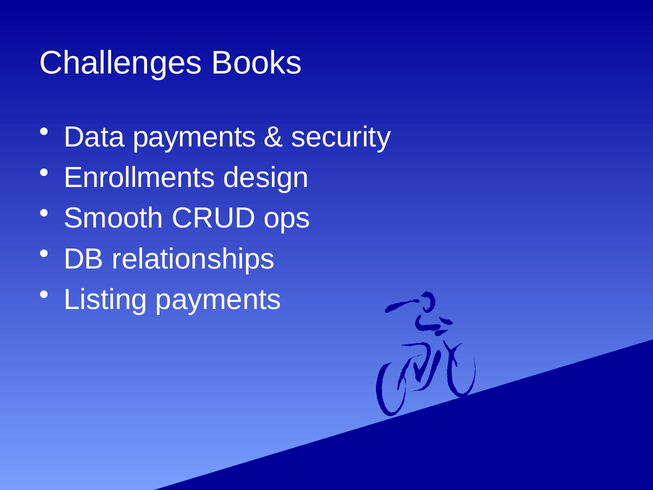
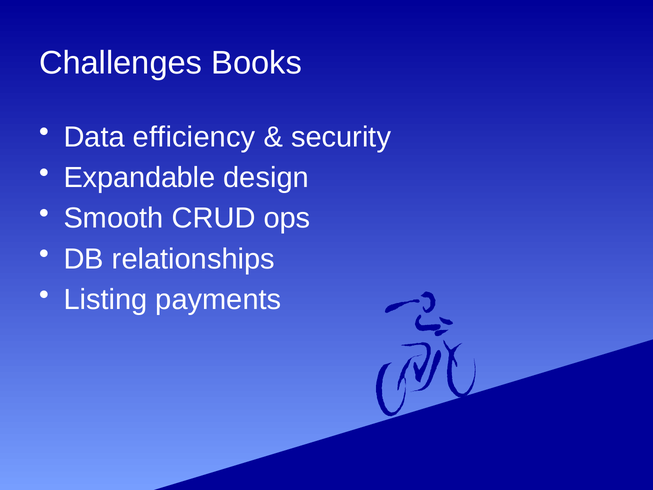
Data payments: payments -> efficiency
Enrollments: Enrollments -> Expandable
